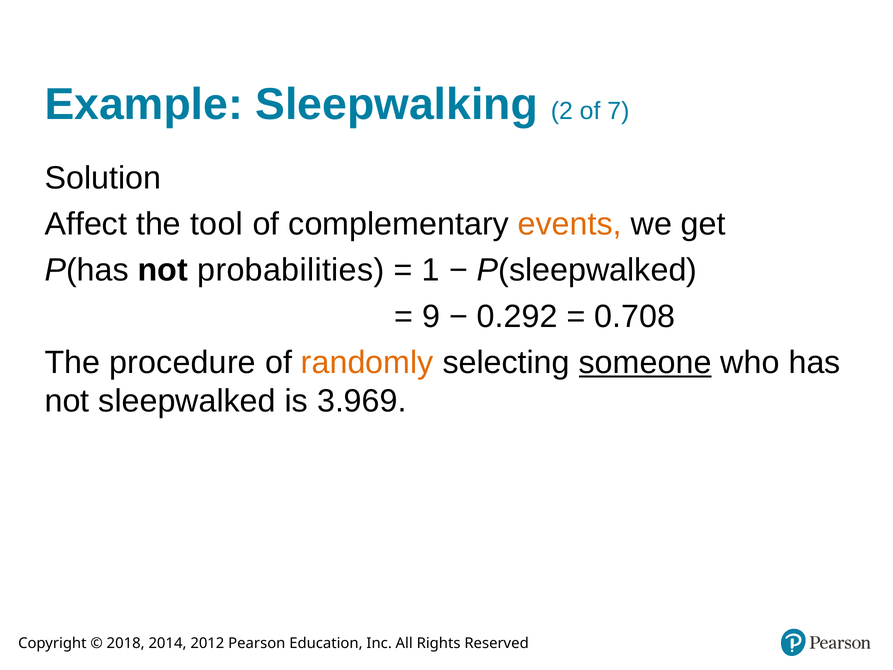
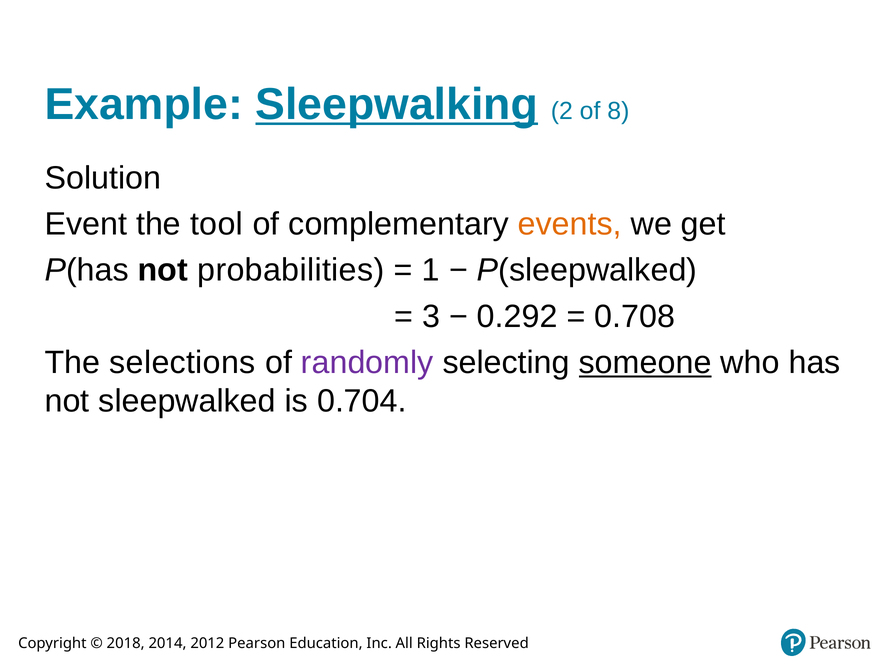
Sleepwalking underline: none -> present
7: 7 -> 8
Affect: Affect -> Event
9: 9 -> 3
procedure: procedure -> selections
randomly colour: orange -> purple
3.969: 3.969 -> 0.704
